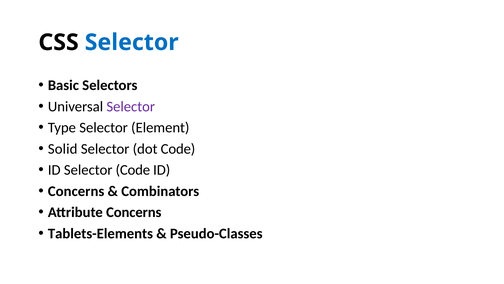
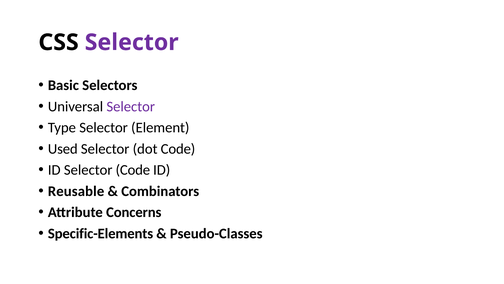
Selector at (132, 42) colour: blue -> purple
Solid: Solid -> Used
Concerns at (76, 191): Concerns -> Reusable
Tablets-Elements: Tablets-Elements -> Specific-Elements
